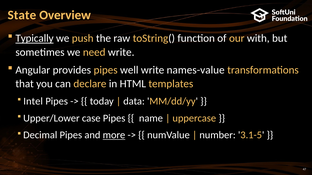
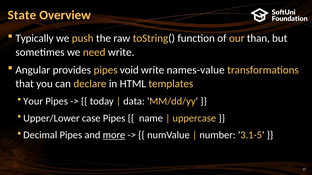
Typically underline: present -> none
with: with -> than
well: well -> void
Intel: Intel -> Your
